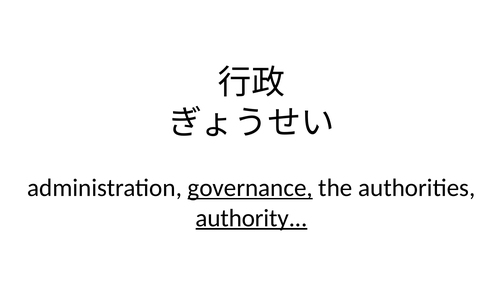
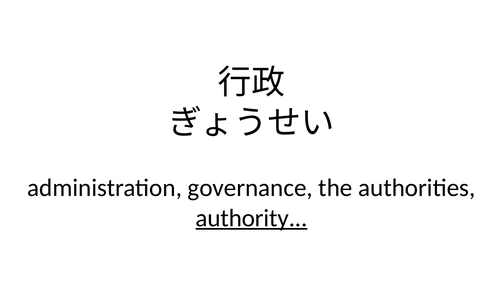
governance underline: present -> none
